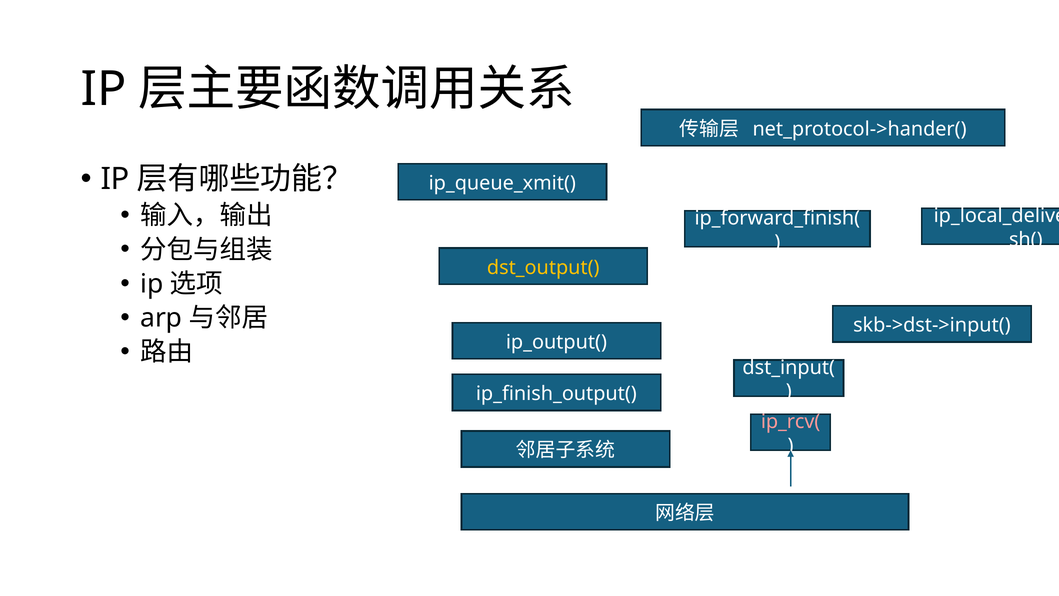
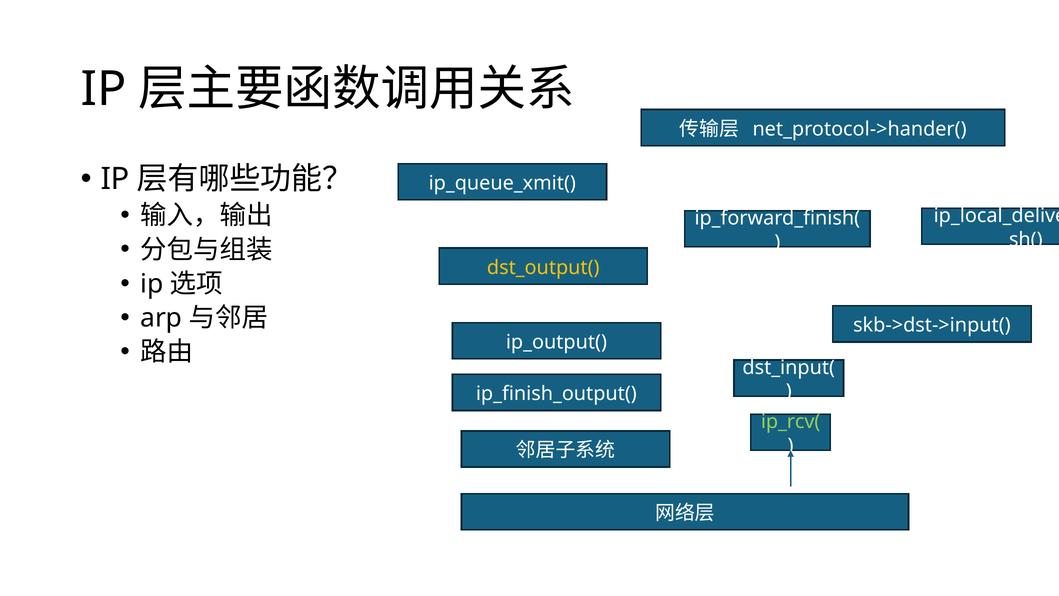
ip_rcv( colour: pink -> light green
